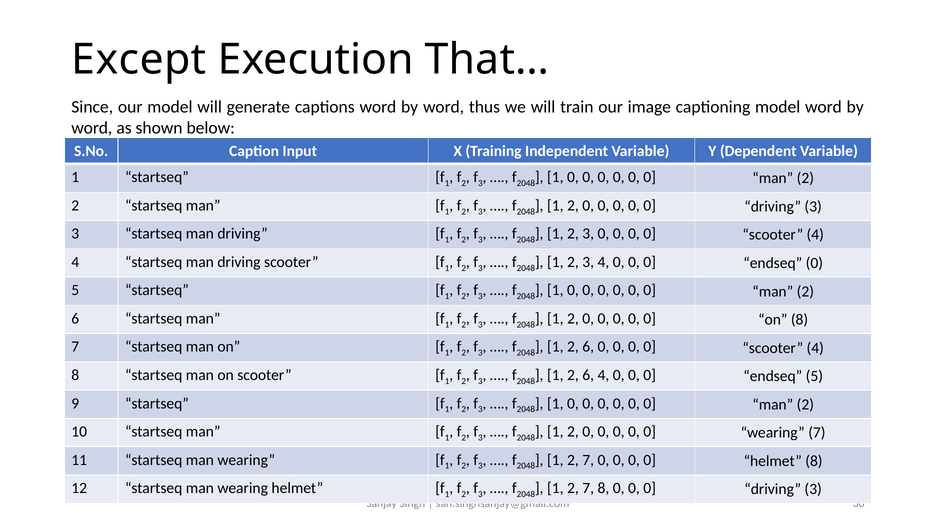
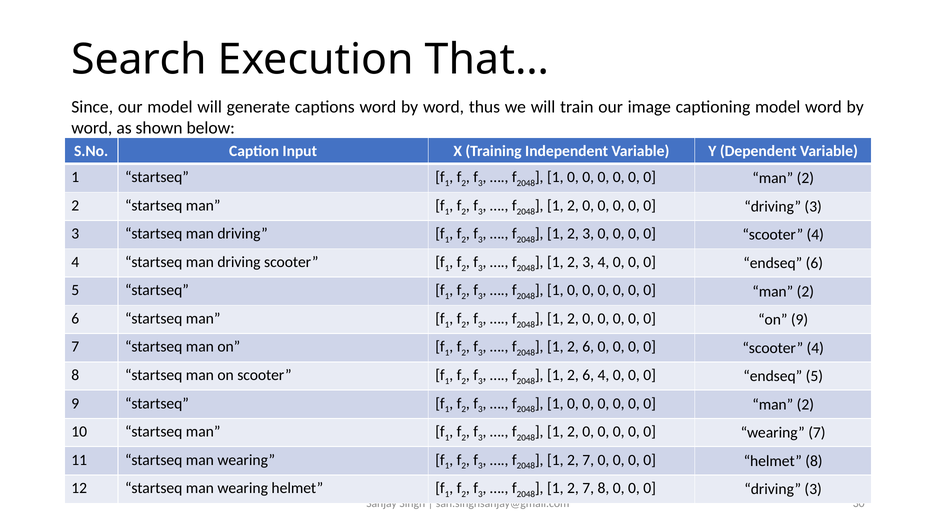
Except: Except -> Search
endseq 0: 0 -> 6
on 8: 8 -> 9
